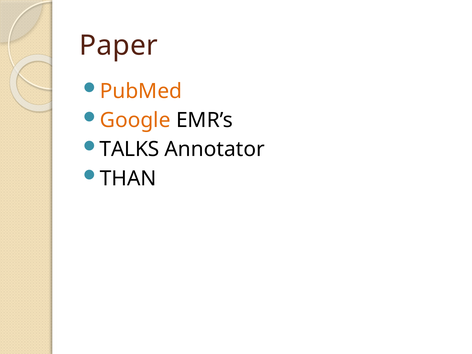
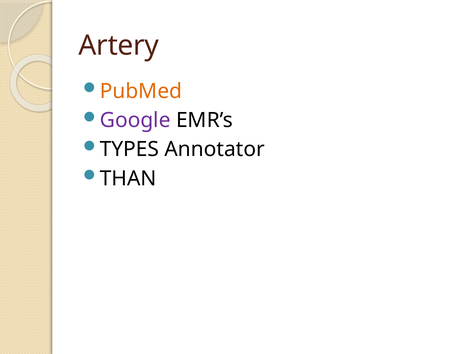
Paper: Paper -> Artery
Google colour: orange -> purple
TALKS: TALKS -> TYPES
